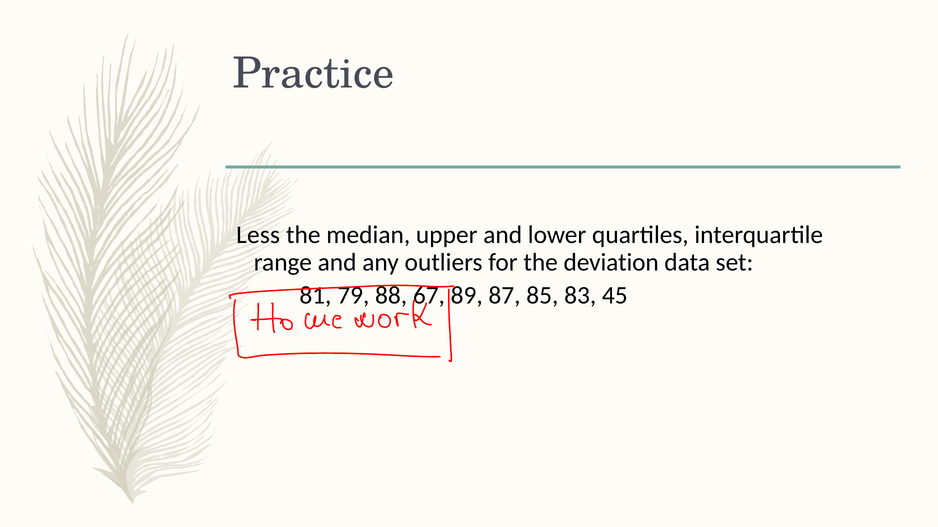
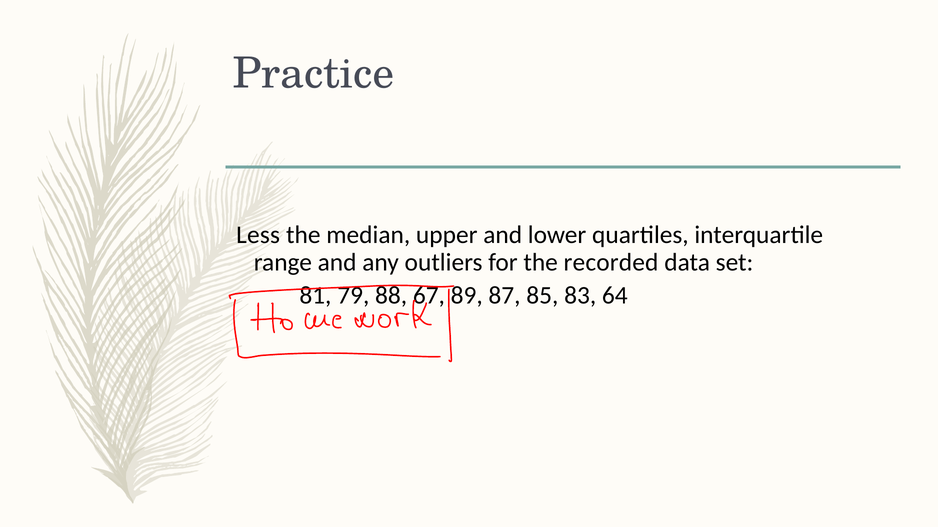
deviation: deviation -> recorded
45: 45 -> 64
